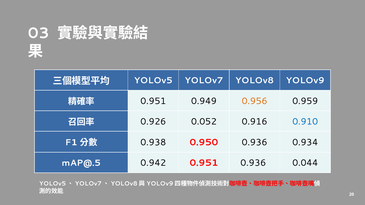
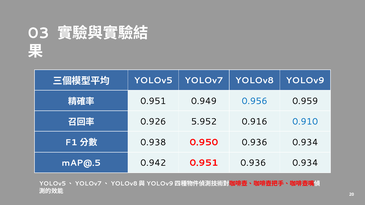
0.956 colour: orange -> blue
0.052: 0.052 -> 5.952
0.951 0.936 0.044: 0.044 -> 0.934
